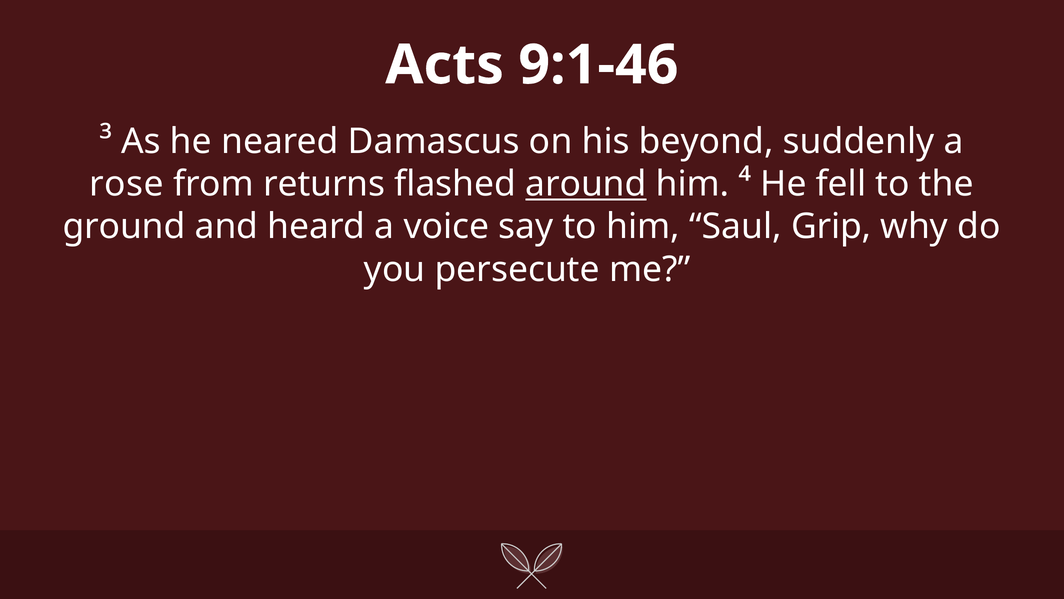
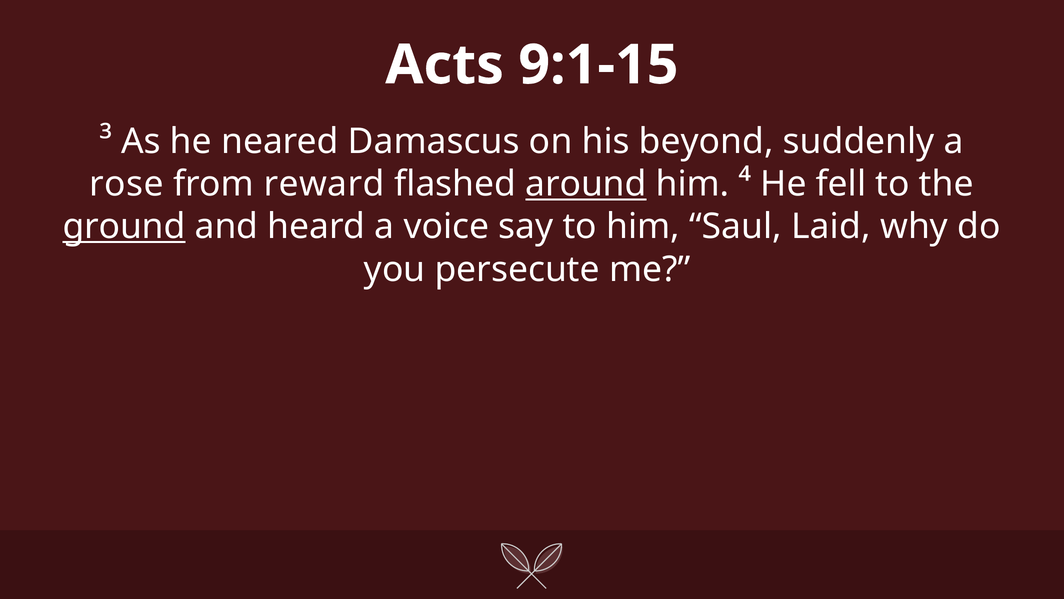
9:1-46: 9:1-46 -> 9:1-15
returns: returns -> reward
ground underline: none -> present
Grip: Grip -> Laid
